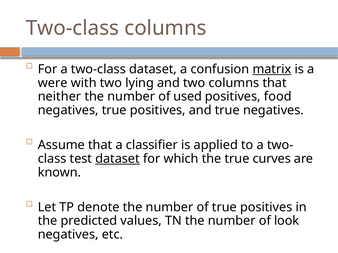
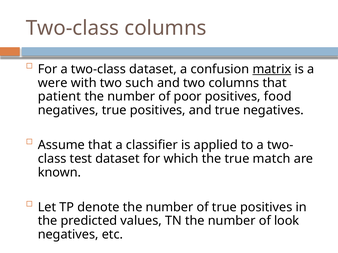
lying: lying -> such
neither: neither -> patient
used: used -> poor
dataset at (118, 159) underline: present -> none
curves: curves -> match
